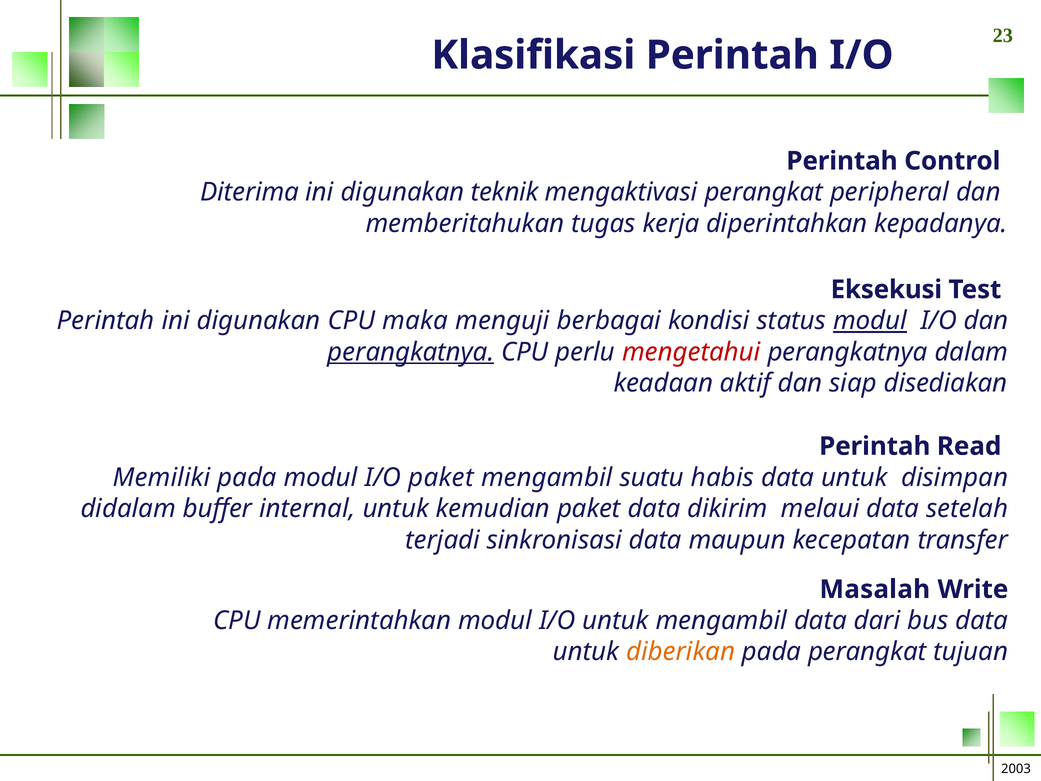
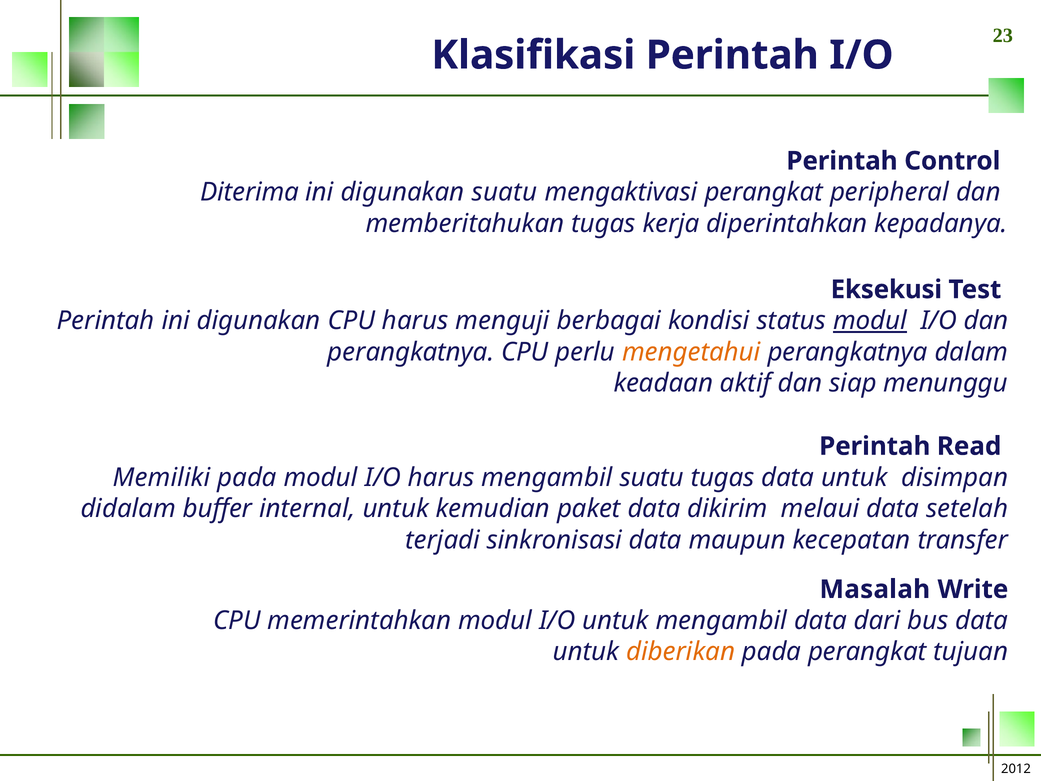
digunakan teknik: teknik -> suatu
CPU maka: maka -> harus
perangkatnya at (411, 352) underline: present -> none
mengetahui colour: red -> orange
disediakan: disediakan -> menunggu
I/O paket: paket -> harus
suatu habis: habis -> tugas
2003: 2003 -> 2012
